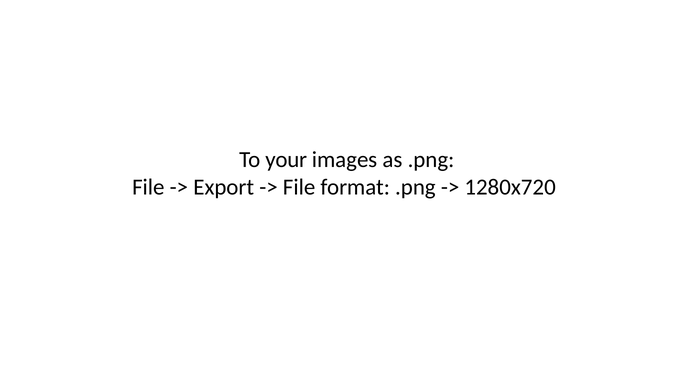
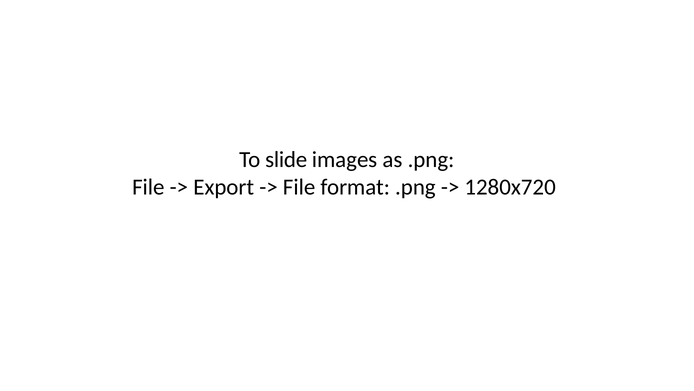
your: your -> slide
